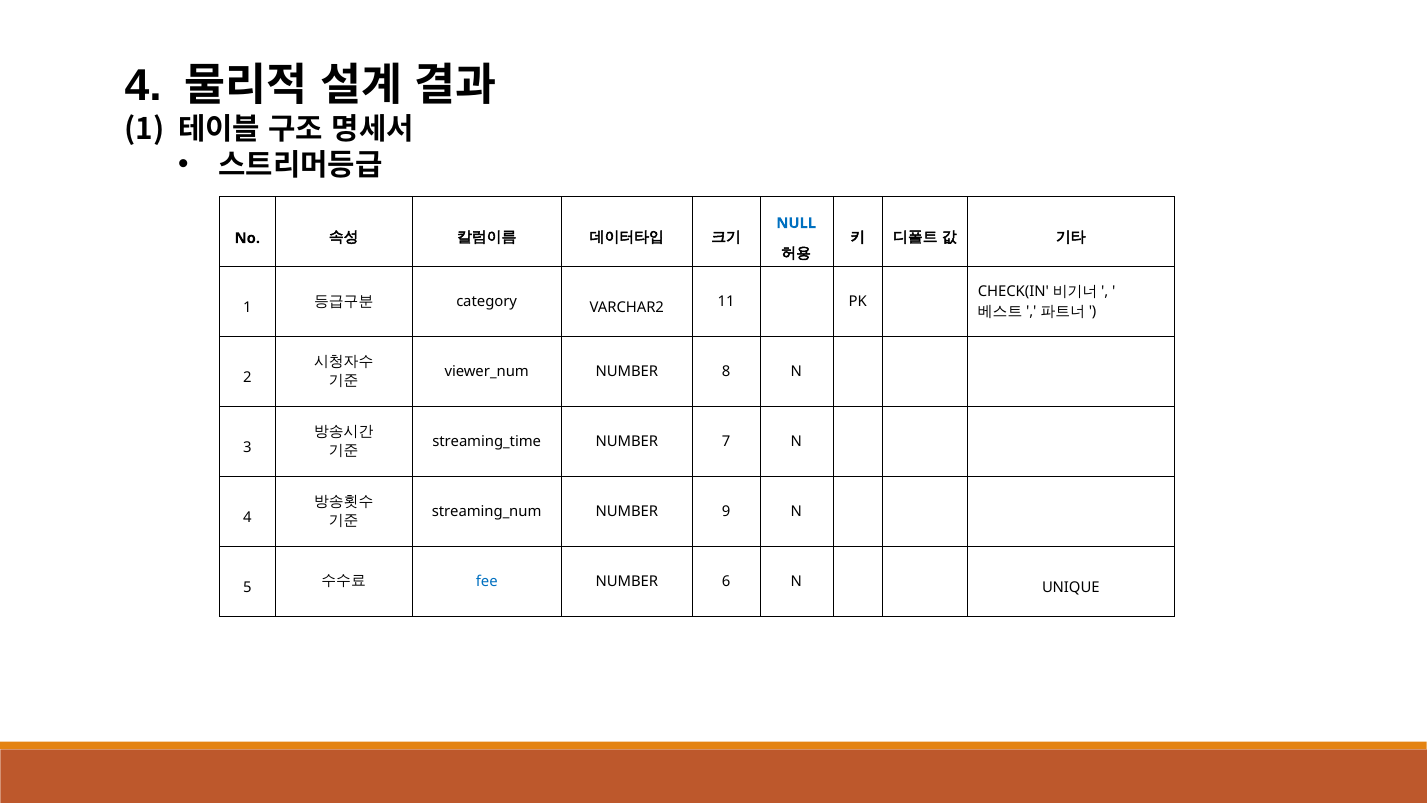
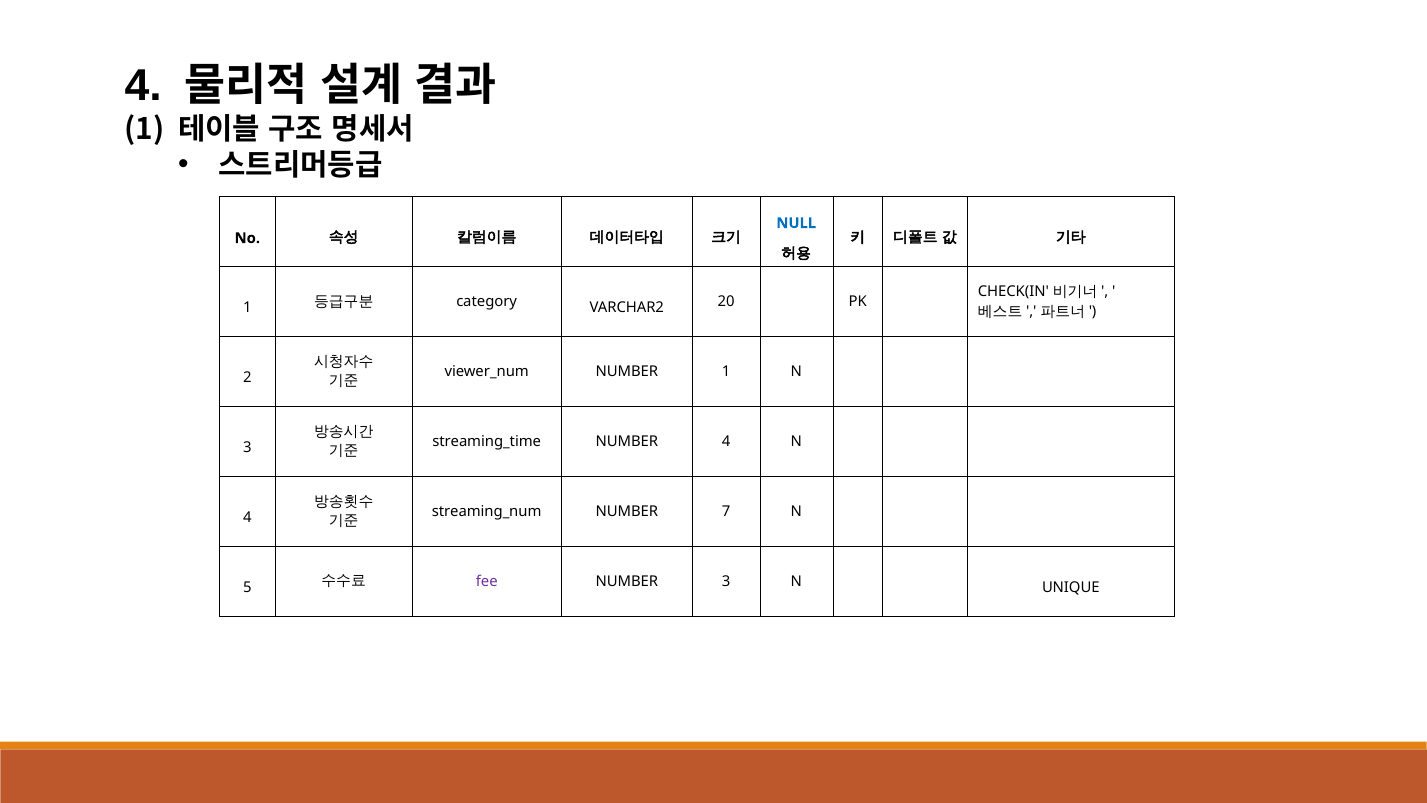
11: 11 -> 20
NUMBER 8: 8 -> 1
NUMBER 7: 7 -> 4
9: 9 -> 7
fee colour: blue -> purple
NUMBER 6: 6 -> 3
